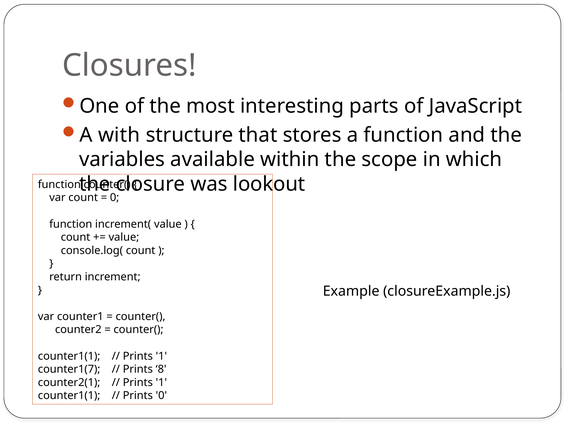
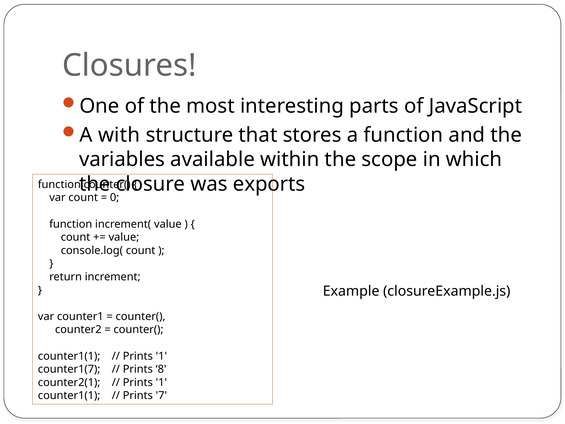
lookout: lookout -> exports
Prints 0: 0 -> 7
